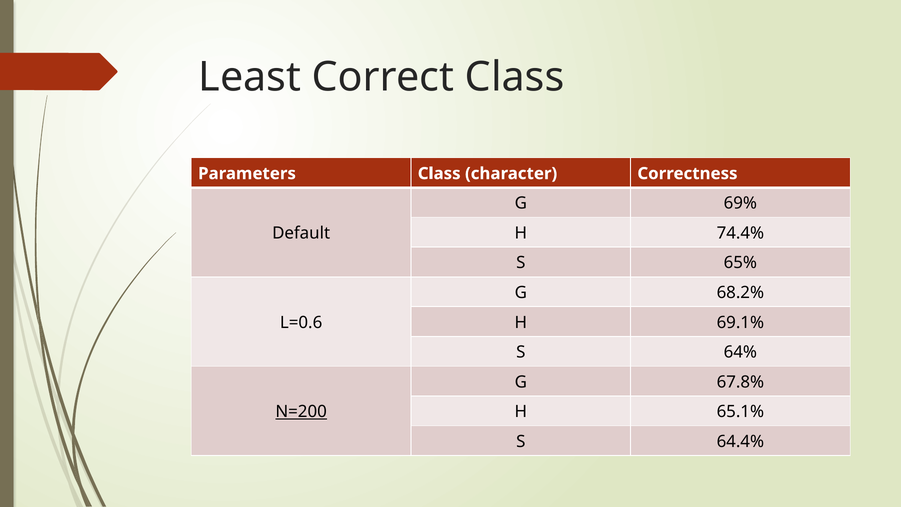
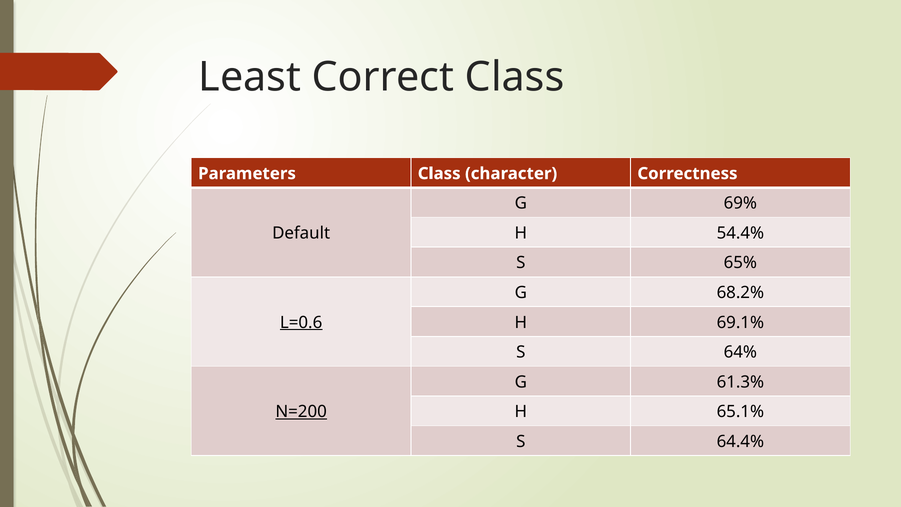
74.4%: 74.4% -> 54.4%
L=0.6 underline: none -> present
67.8%: 67.8% -> 61.3%
